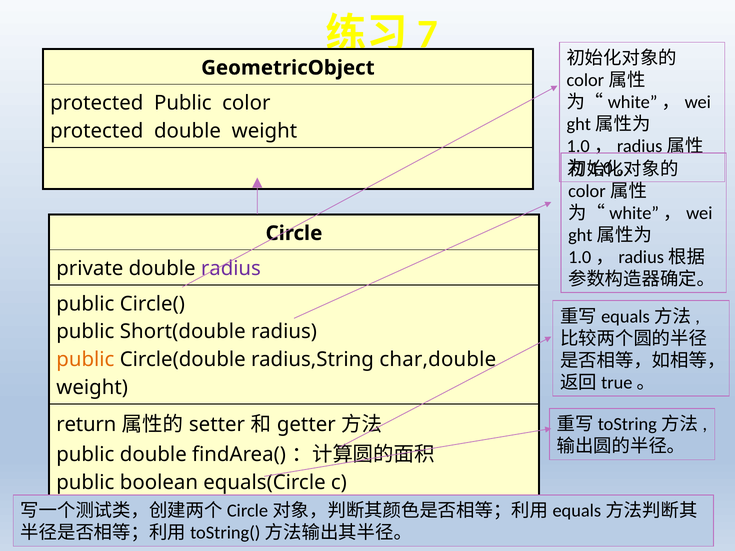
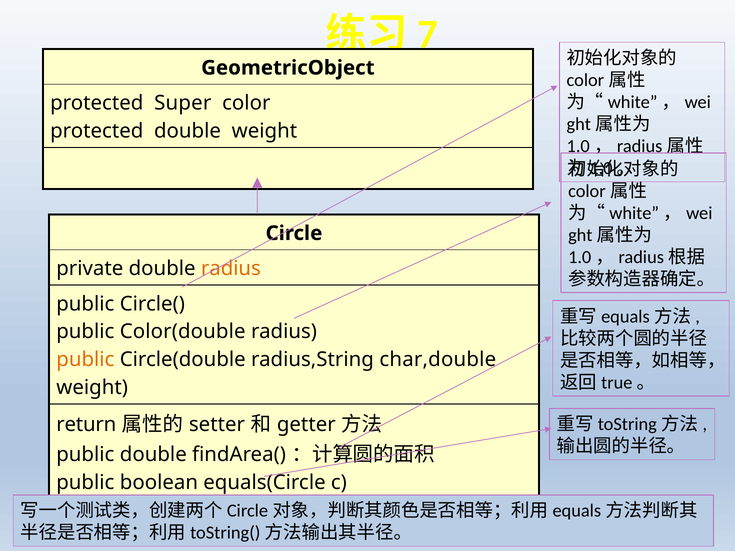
protected Public: Public -> Super
radius at (231, 269) colour: purple -> orange
Short(double: Short(double -> Color(double
